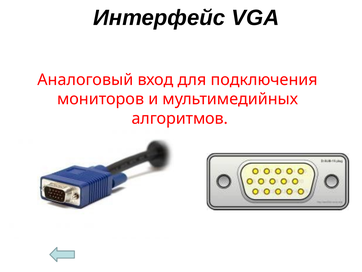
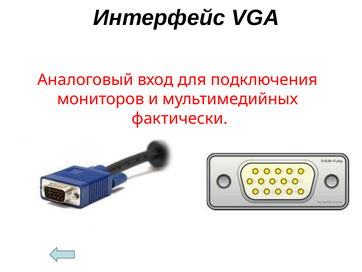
алгоритмов: алгоритмов -> фактически
